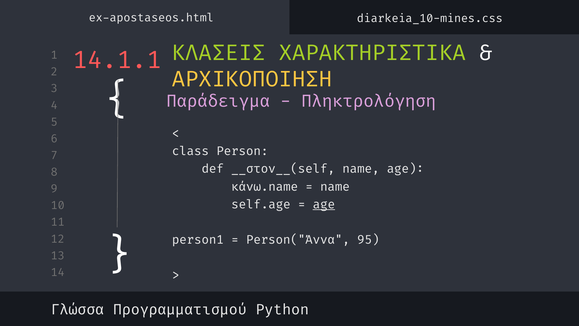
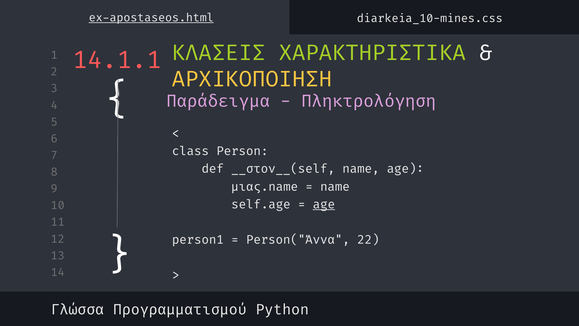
ex-apostaseos.html underline: none -> present
κάνω.name: κάνω.name -> μιας.name
95: 95 -> 22
